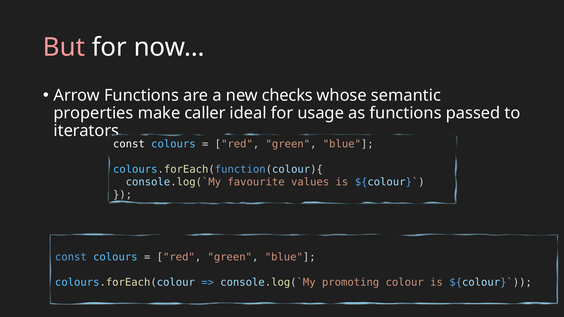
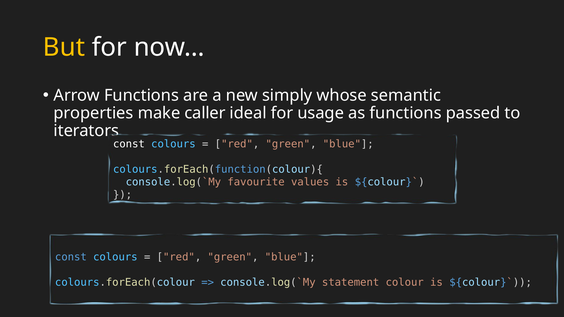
But colour: pink -> yellow
checks: checks -> simply
promoting: promoting -> statement
